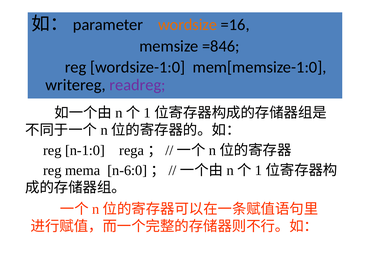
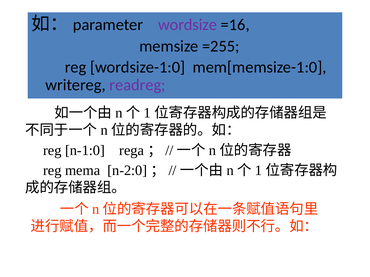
wordsize colour: orange -> purple
=846: =846 -> =255
n-6:0: n-6:0 -> n-2:0
